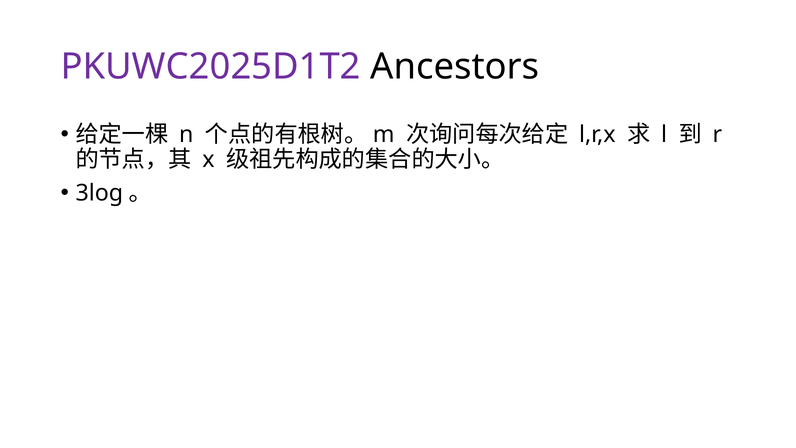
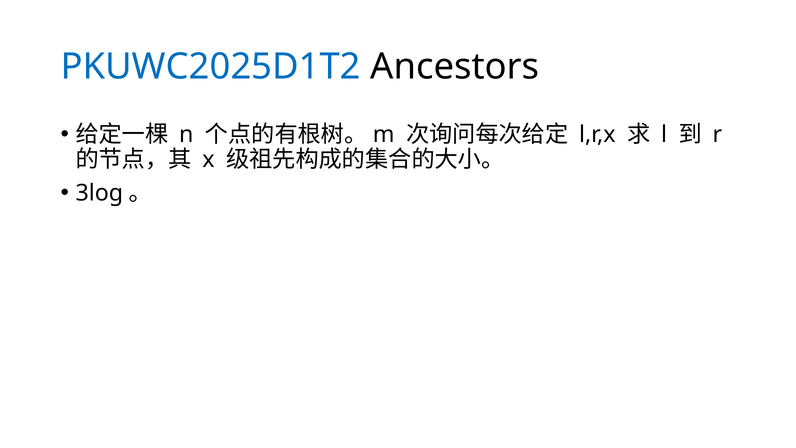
PKUWC2025D1T2 colour: purple -> blue
